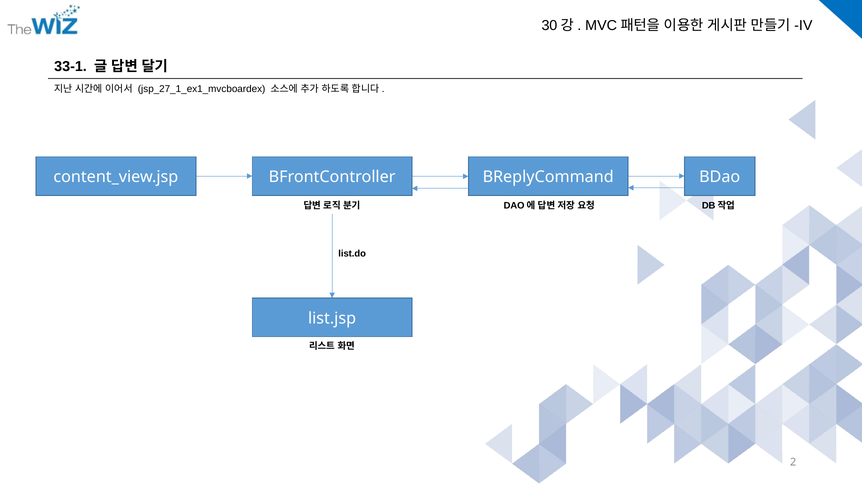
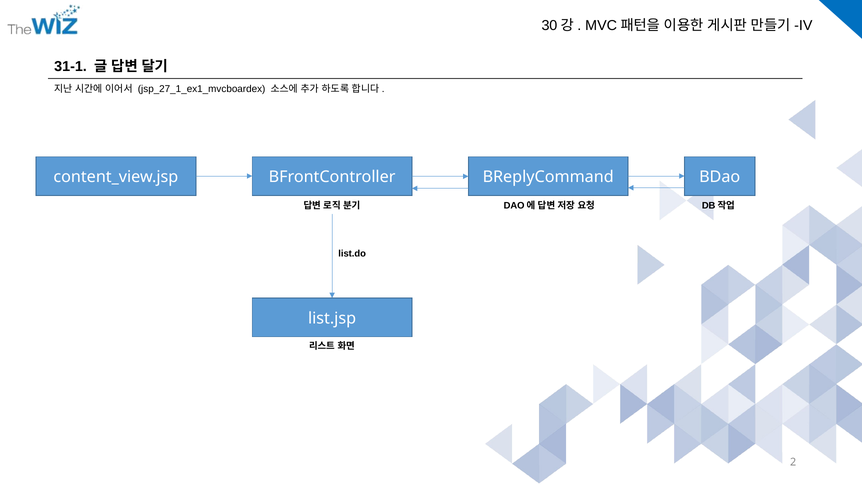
33-1: 33-1 -> 31-1
